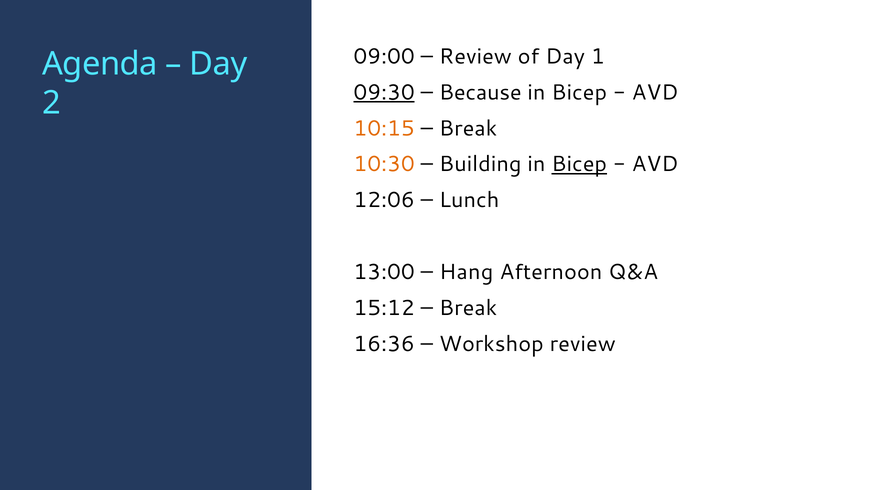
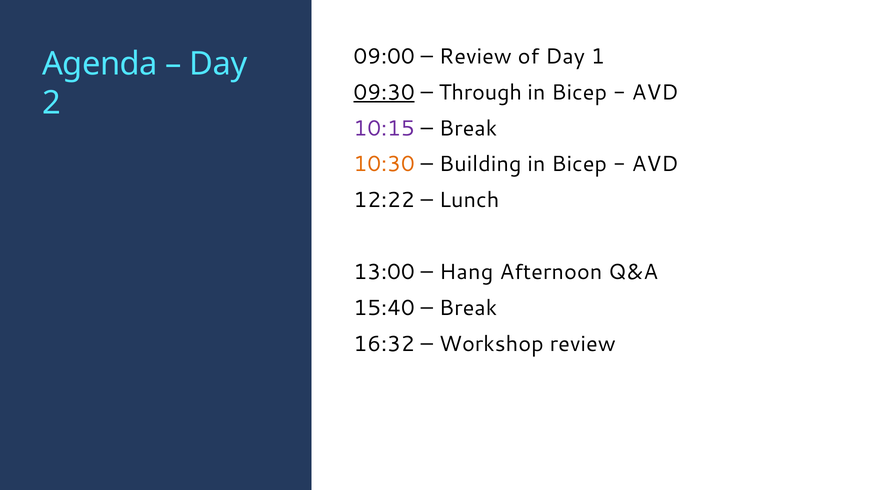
Because: Because -> Through
10:15 colour: orange -> purple
Bicep at (579, 164) underline: present -> none
12:06: 12:06 -> 12:22
15:12: 15:12 -> 15:40
16:36: 16:36 -> 16:32
